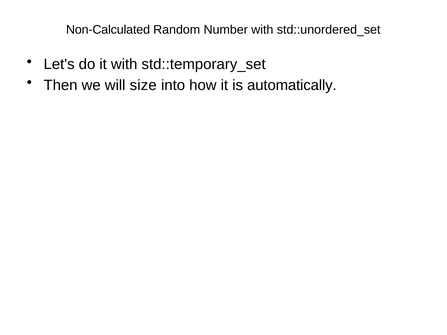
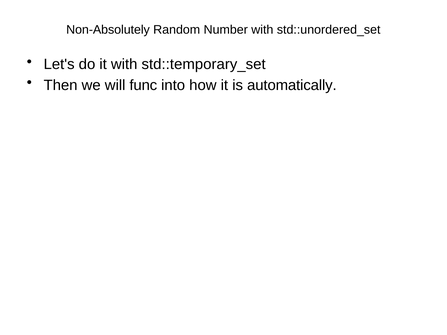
Non-Calculated: Non-Calculated -> Non-Absolutely
size: size -> func
